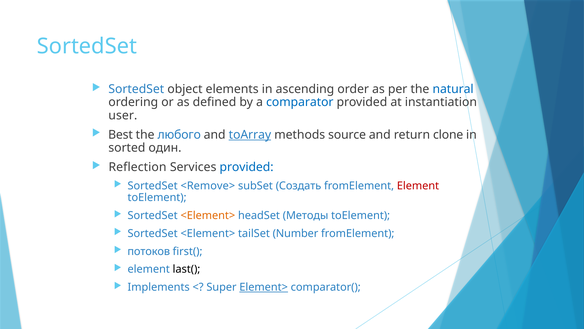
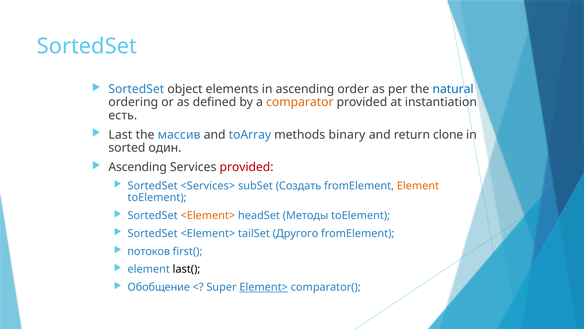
comparator colour: blue -> orange
user: user -> есть
Best: Best -> Last
любого: любого -> массив
toArray underline: present -> none
source: source -> binary
Reflection at (138, 167): Reflection -> Ascending
provided at (247, 167) colour: blue -> red
<Remove>: <Remove> -> <Services>
Element at (418, 185) colour: red -> orange
Number: Number -> Другого
Implements: Implements -> Обобщение
